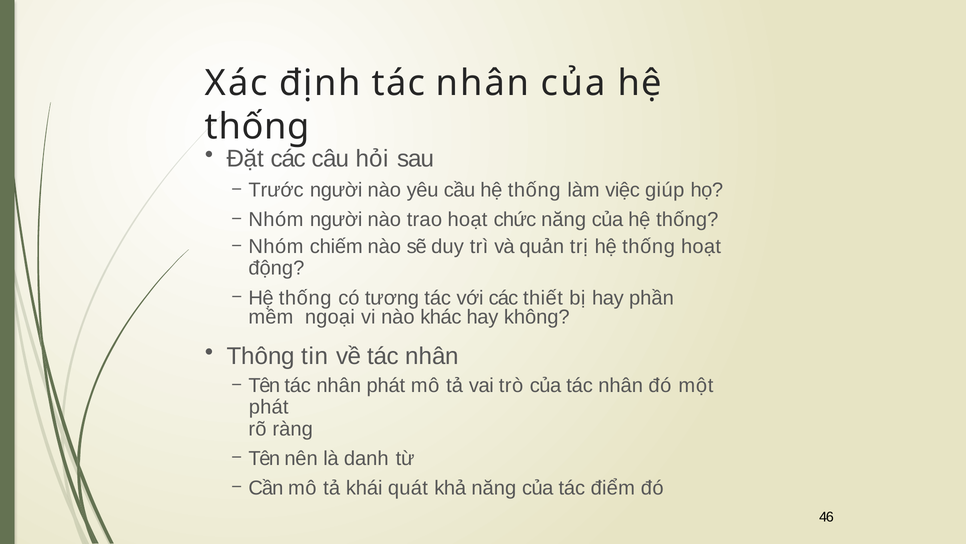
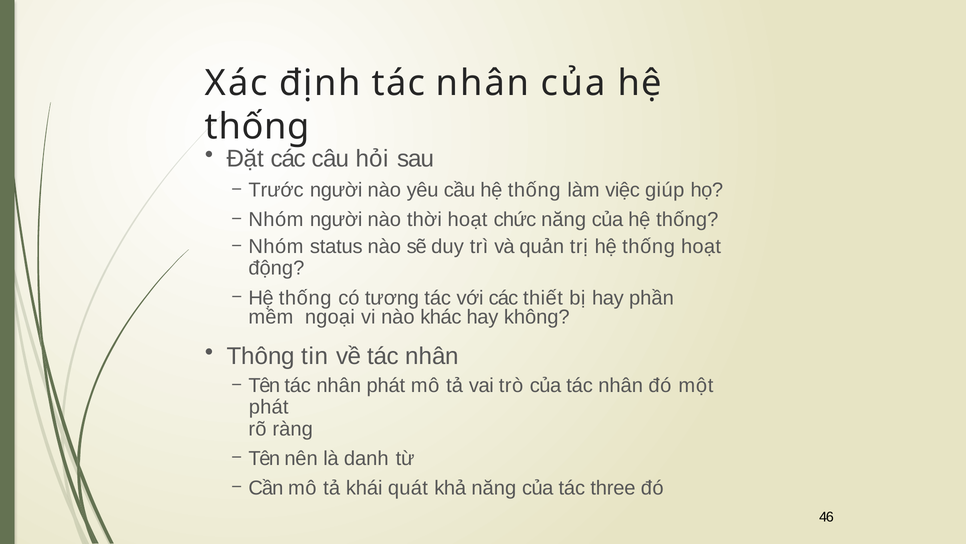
trao: trao -> thời
chiếm: chiếm -> status
điểm: điểm -> three
